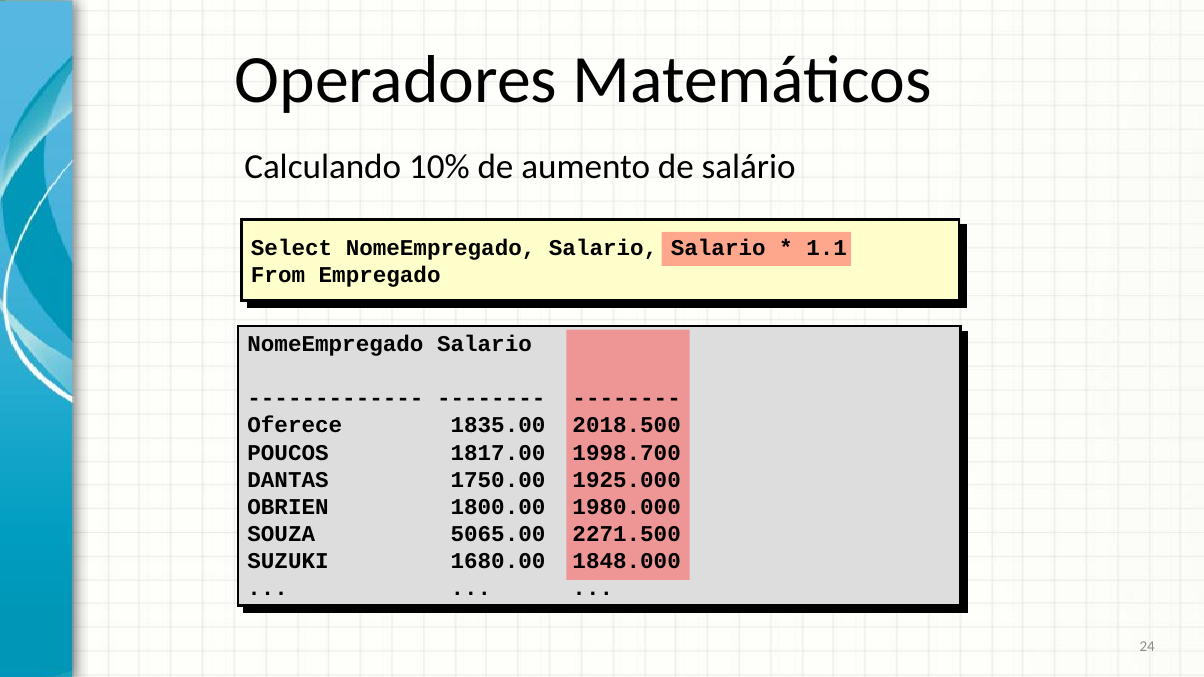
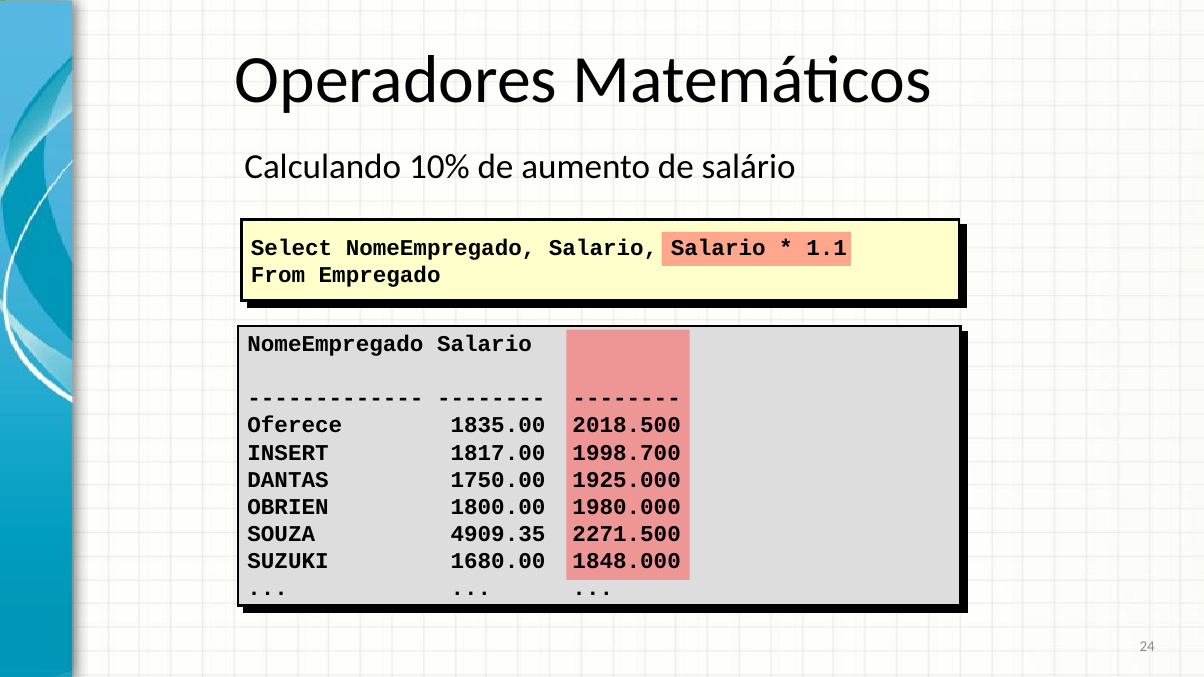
POUCOS: POUCOS -> INSERT
5065.00: 5065.00 -> 4909.35
